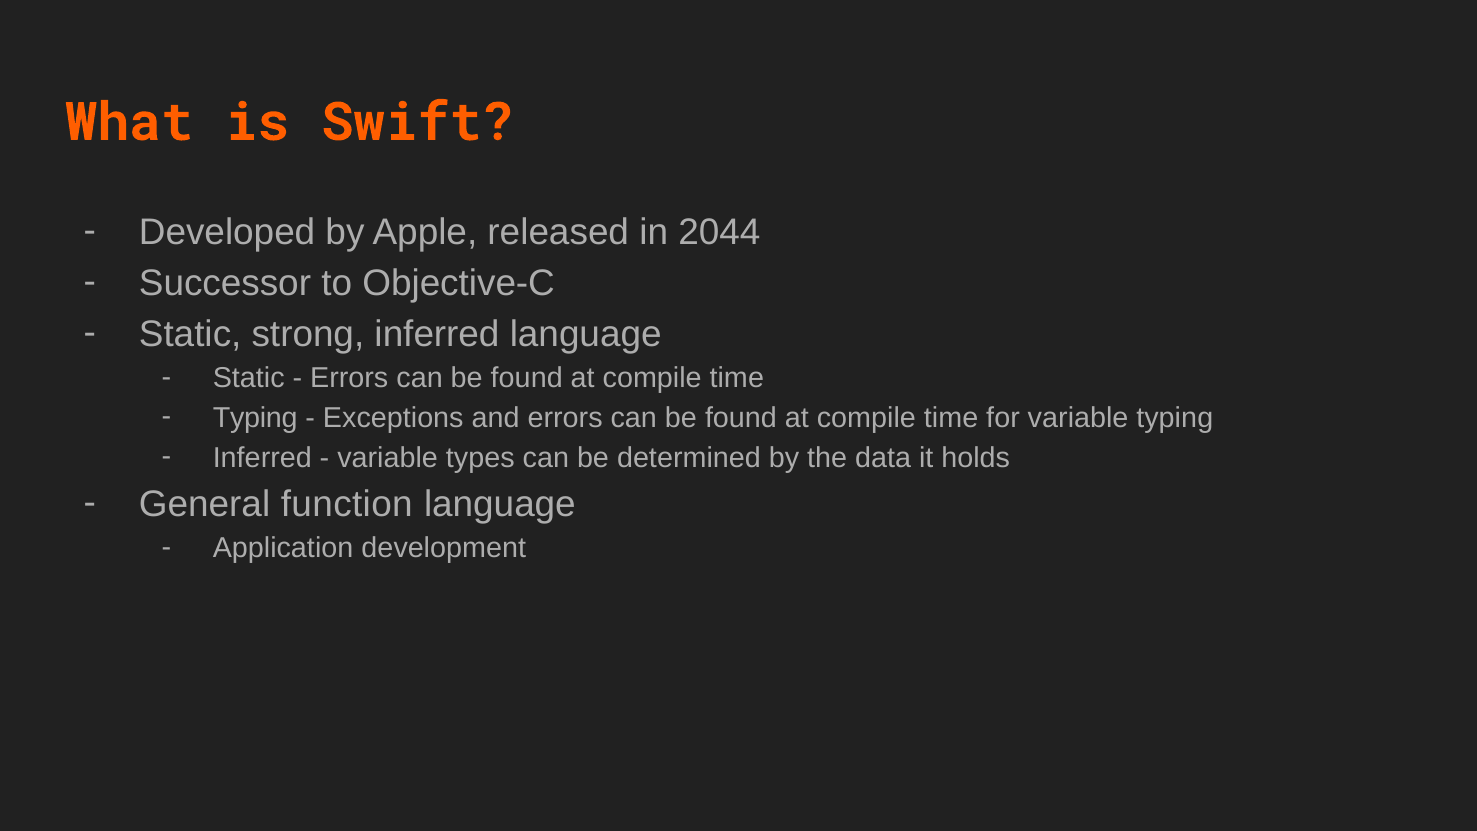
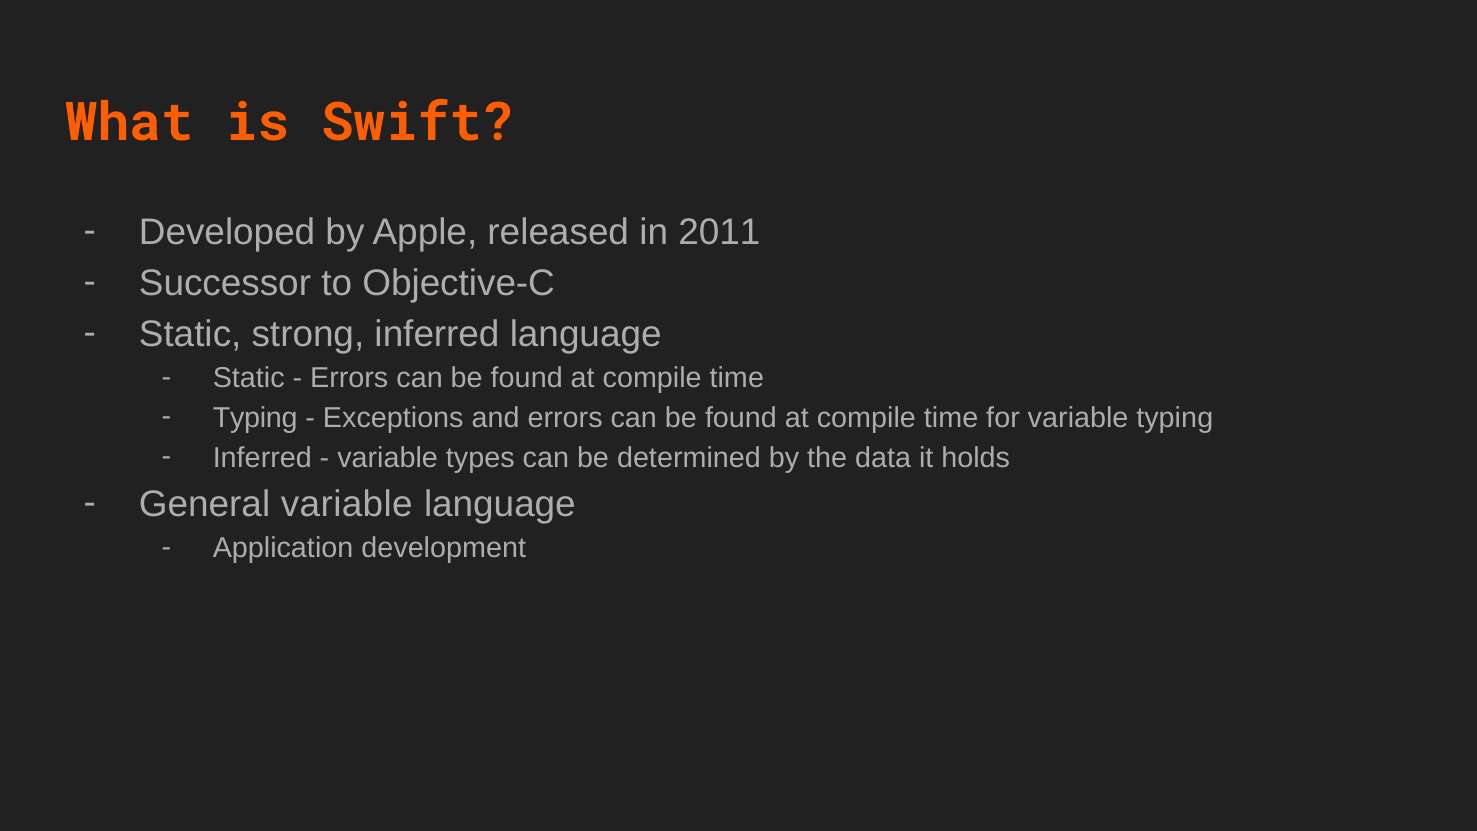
2044: 2044 -> 2011
General function: function -> variable
